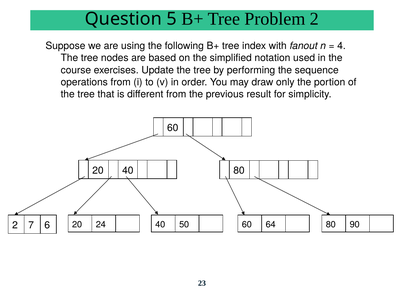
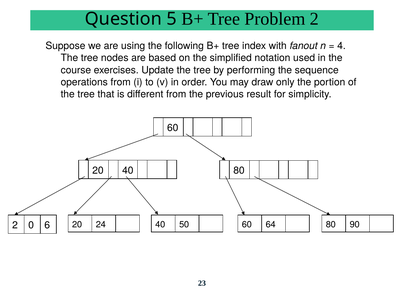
7: 7 -> 0
